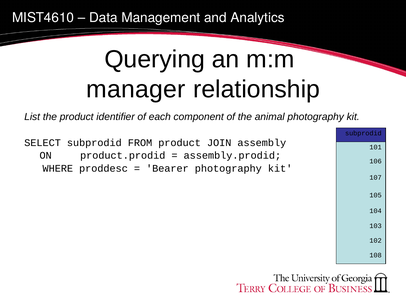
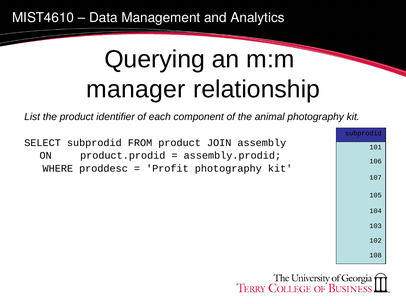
Bearer: Bearer -> Profit
